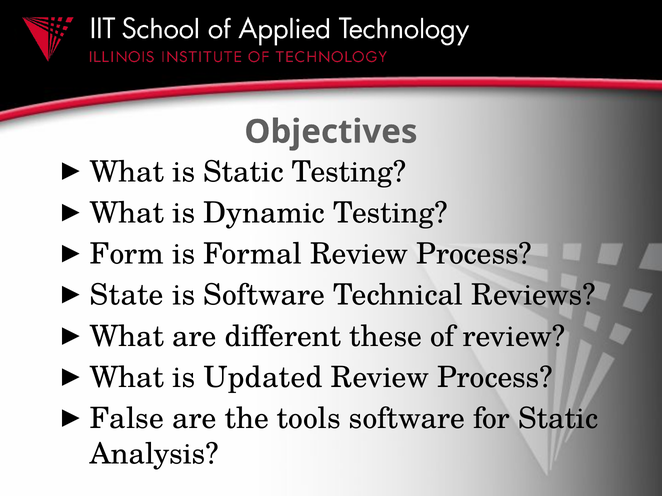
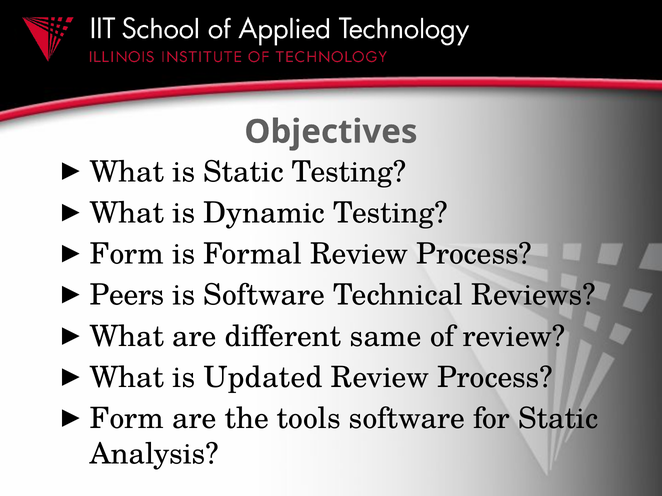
State: State -> Peers
these: these -> same
False at (127, 419): False -> Form
